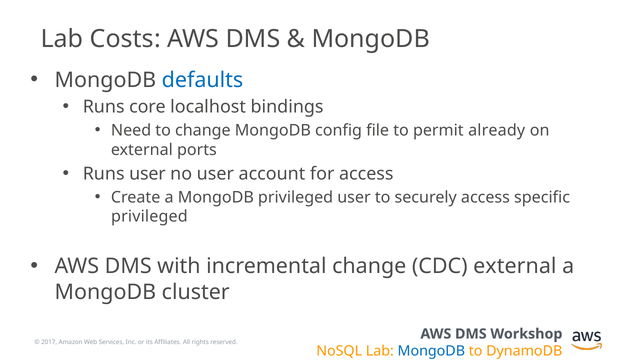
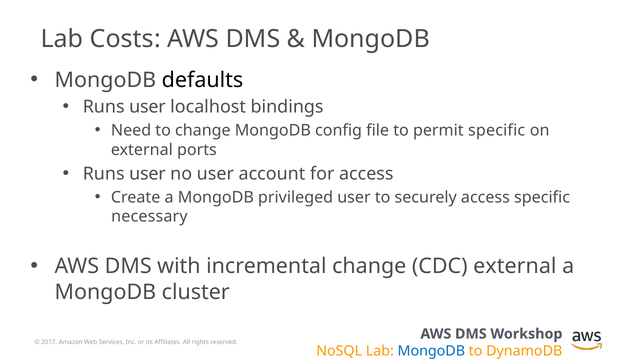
defaults colour: blue -> black
core at (147, 107): core -> user
permit already: already -> specific
privileged at (149, 217): privileged -> necessary
